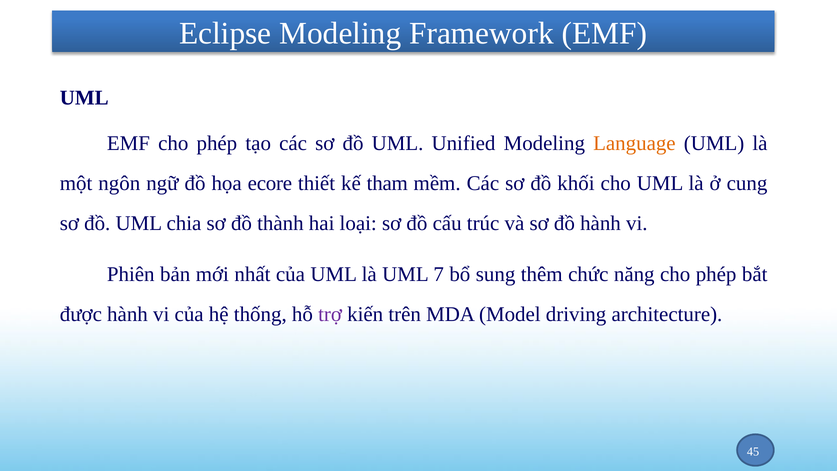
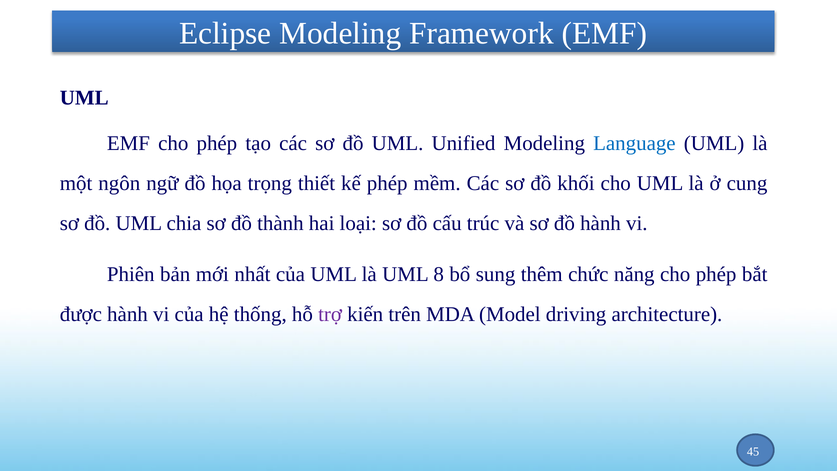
Language colour: orange -> blue
ecore: ecore -> trọng
kế tham: tham -> phép
7: 7 -> 8
